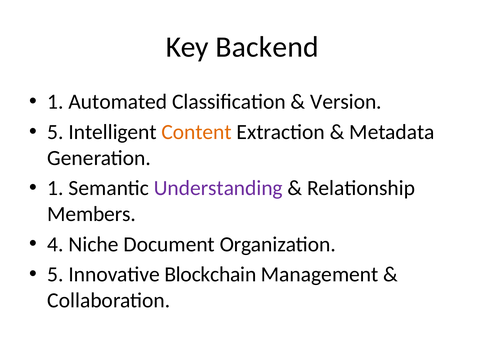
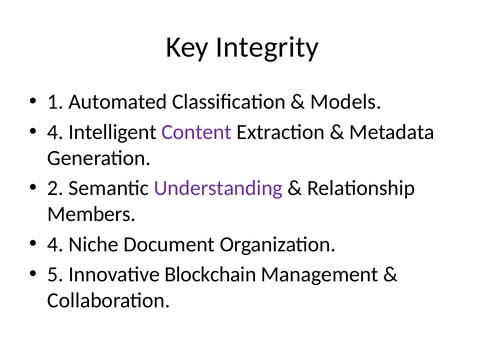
Backend: Backend -> Integrity
Version: Version -> Models
5 at (55, 132): 5 -> 4
Content colour: orange -> purple
1 at (55, 188): 1 -> 2
